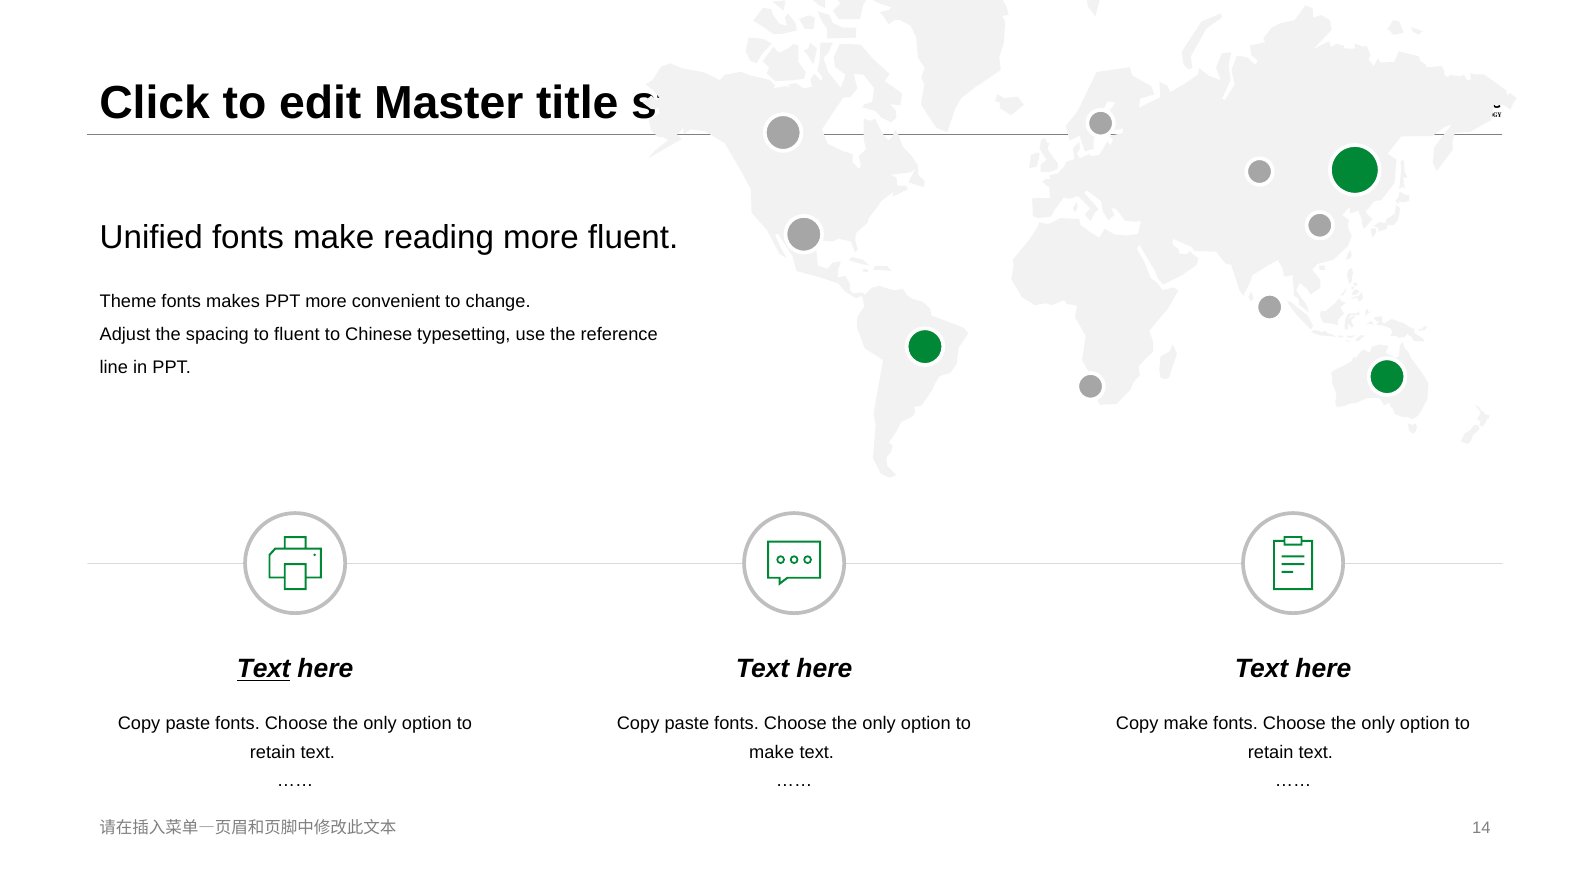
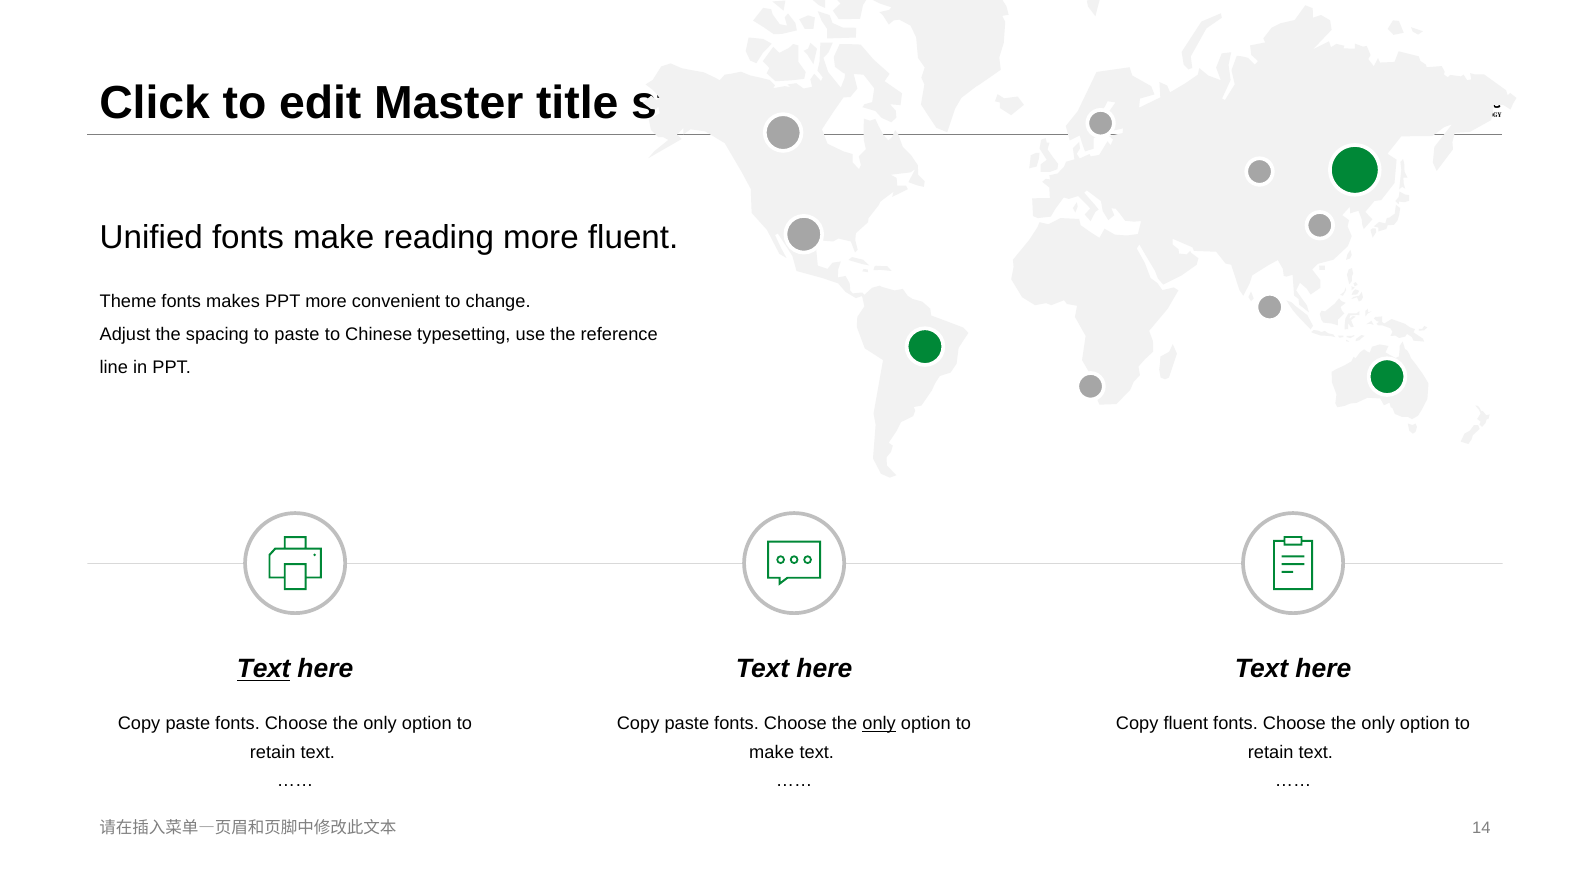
to fluent: fluent -> paste
only at (879, 724) underline: none -> present
Copy make: make -> fluent
